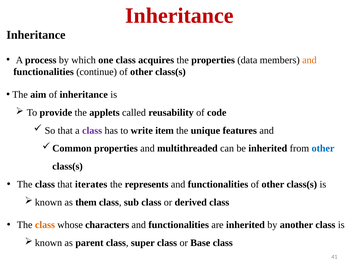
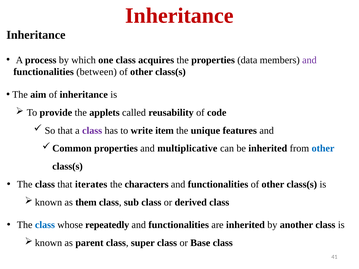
and at (309, 60) colour: orange -> purple
continue: continue -> between
multithreaded: multithreaded -> multiplicative
represents: represents -> characters
class at (45, 225) colour: orange -> blue
characters: characters -> repeatedly
